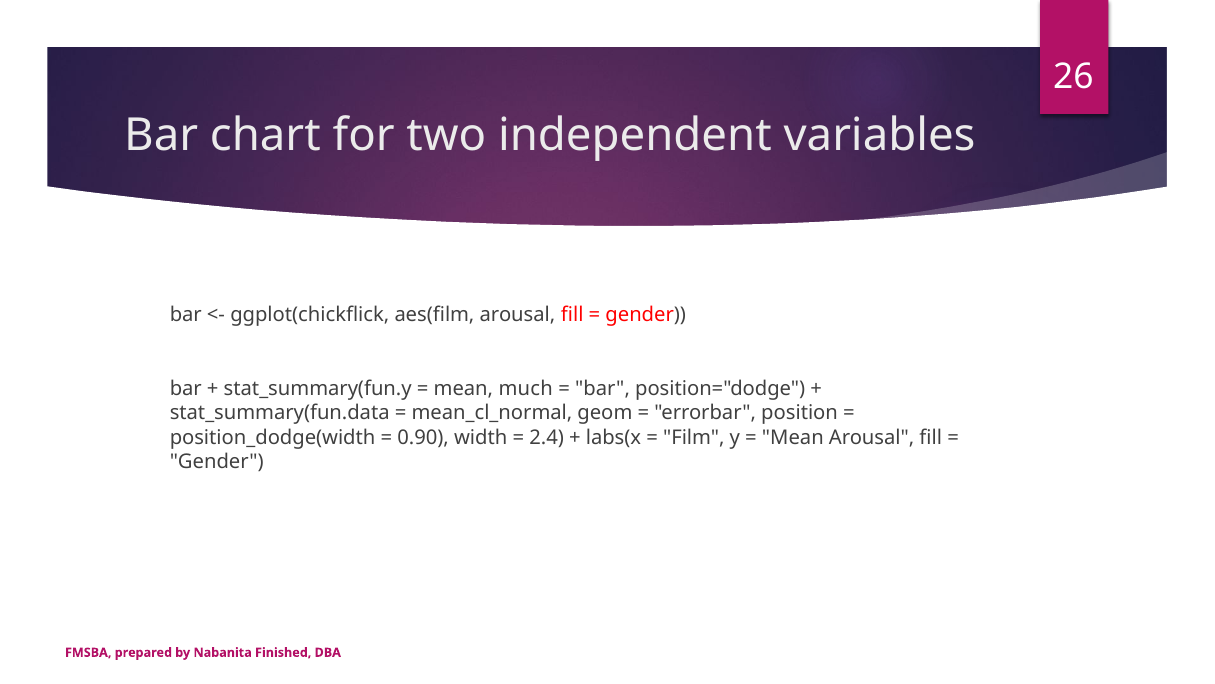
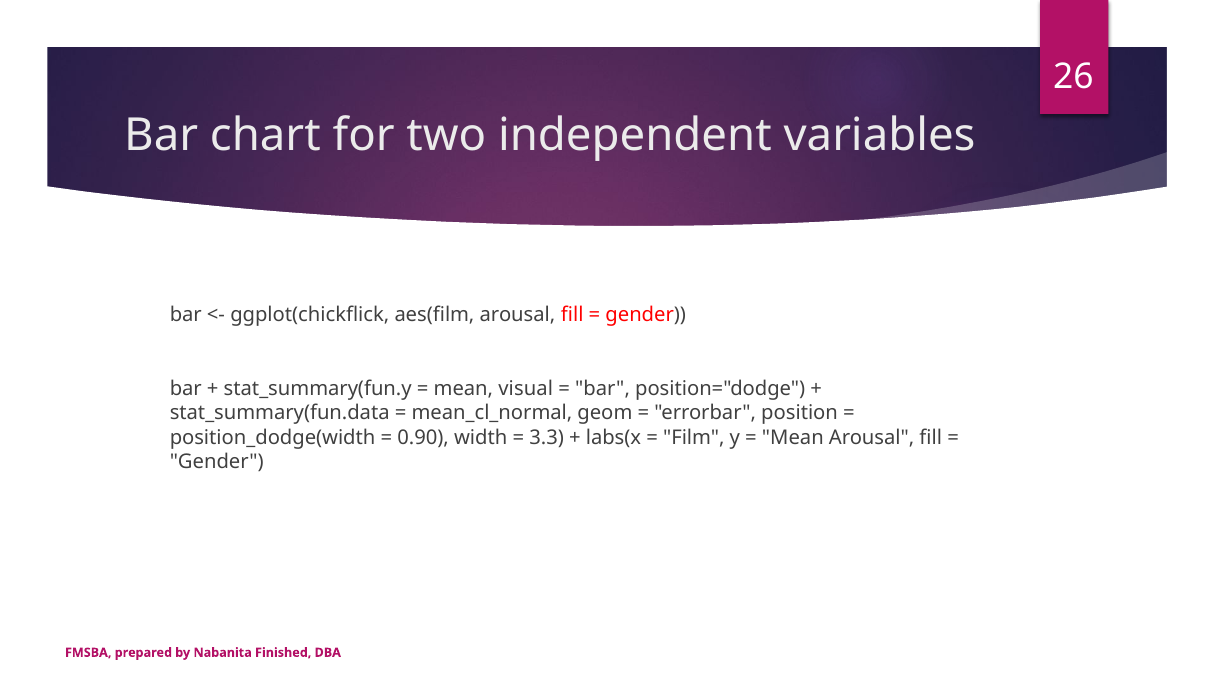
much: much -> visual
2.4: 2.4 -> 3.3
